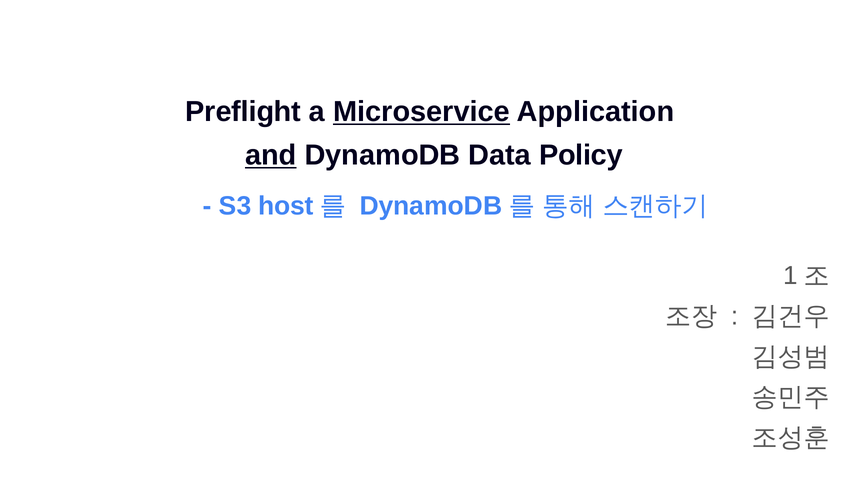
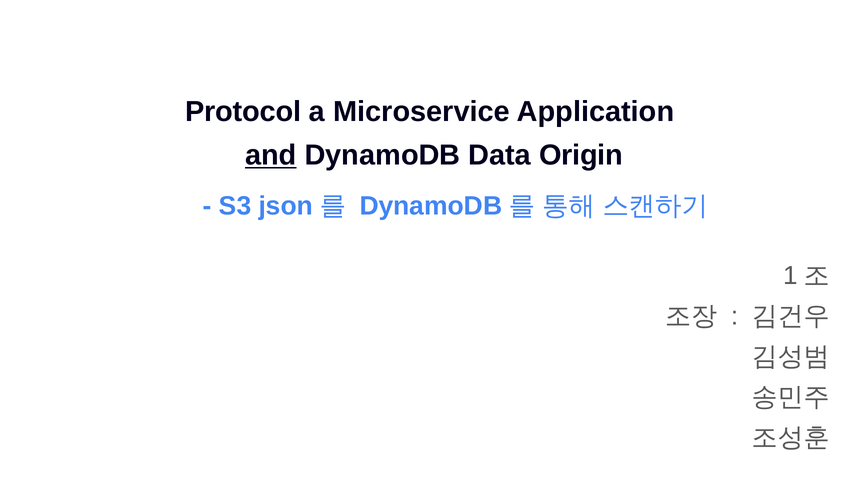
Preflight: Preflight -> Protocol
Microservice underline: present -> none
Policy: Policy -> Origin
host: host -> json
